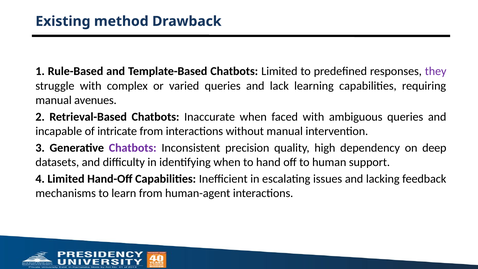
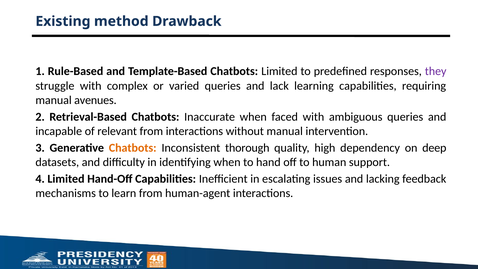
intricate: intricate -> relevant
Chatbots at (133, 148) colour: purple -> orange
precision: precision -> thorough
